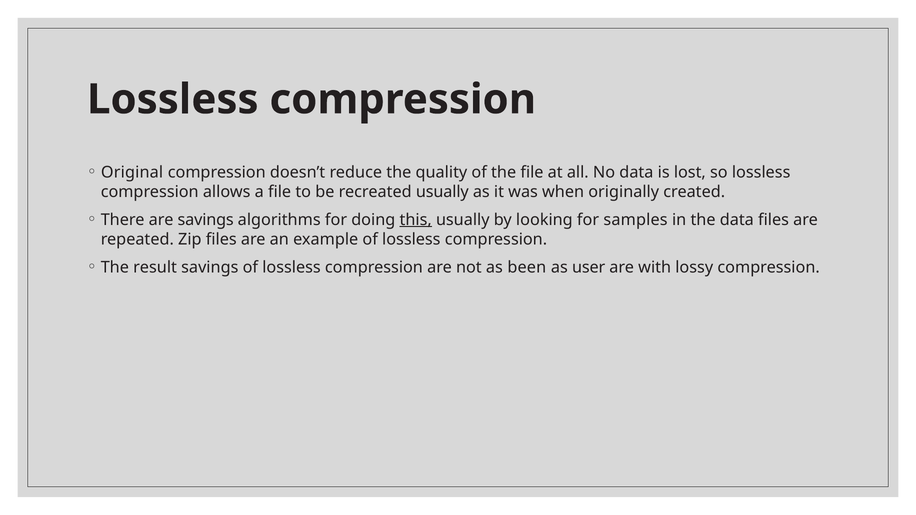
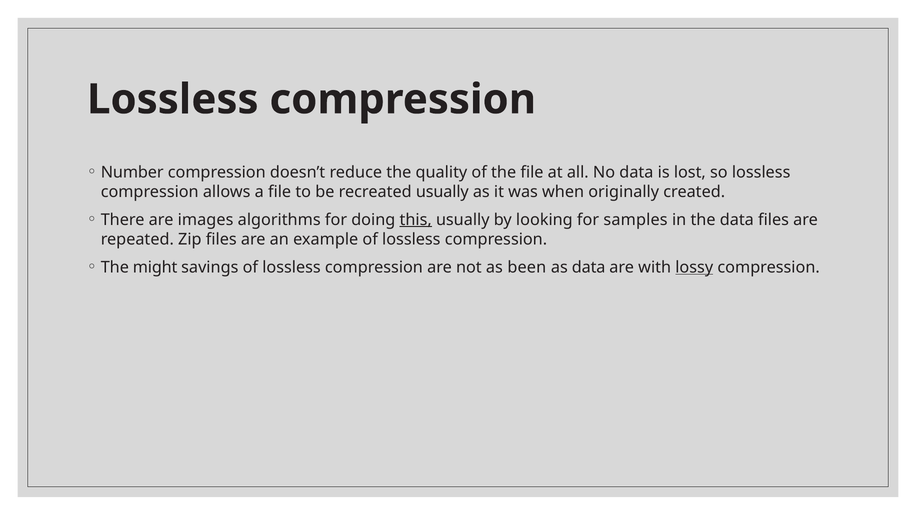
Original: Original -> Number
are savings: savings -> images
result: result -> might
as user: user -> data
lossy underline: none -> present
